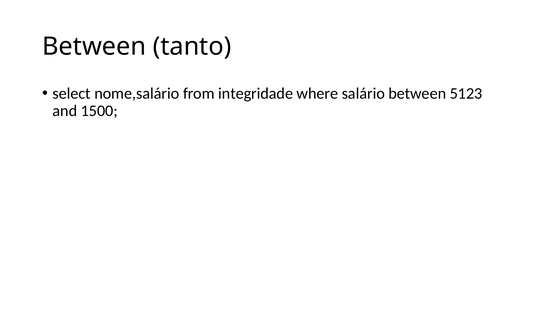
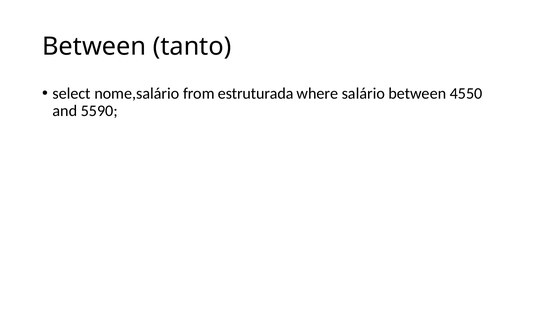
integridade: integridade -> estruturada
5123: 5123 -> 4550
1500: 1500 -> 5590
